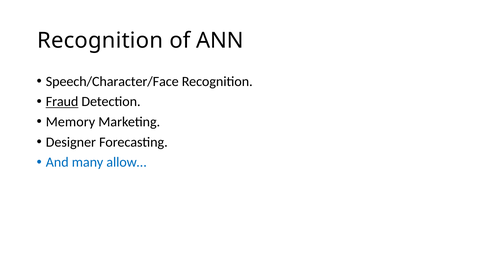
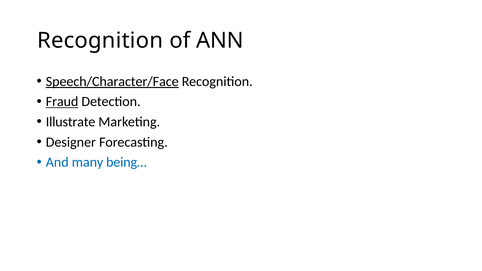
Speech/Character/Face underline: none -> present
Memory: Memory -> Illustrate
allow…: allow… -> being…
